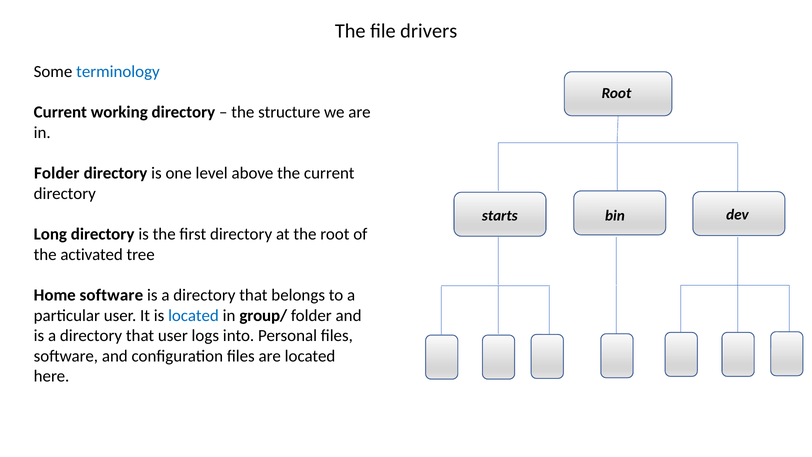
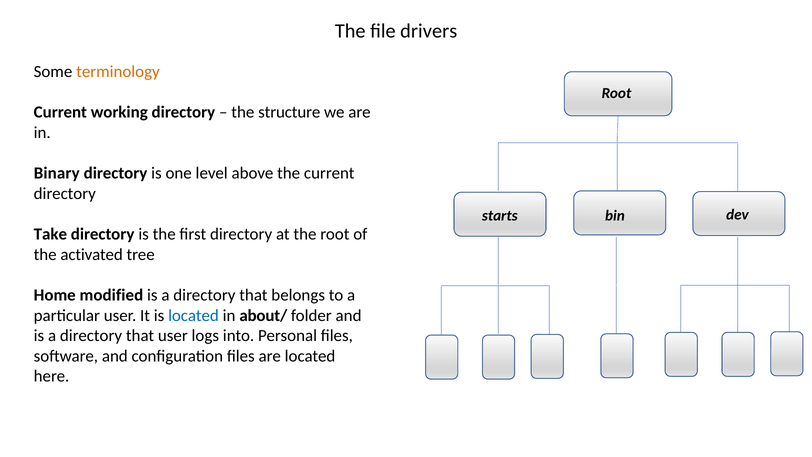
terminology colour: blue -> orange
Folder at (57, 173): Folder -> Binary
Long: Long -> Take
Home software: software -> modified
group/: group/ -> about/
